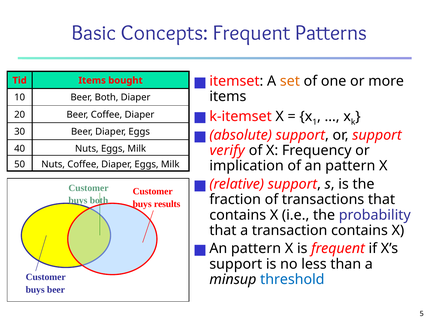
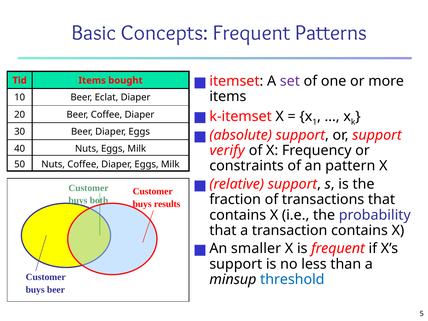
set colour: orange -> purple
Beer Both: Both -> Eclat
implication: implication -> constraints
pattern at (256, 249): pattern -> smaller
